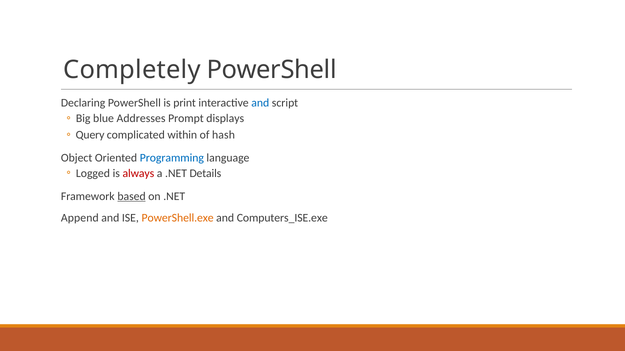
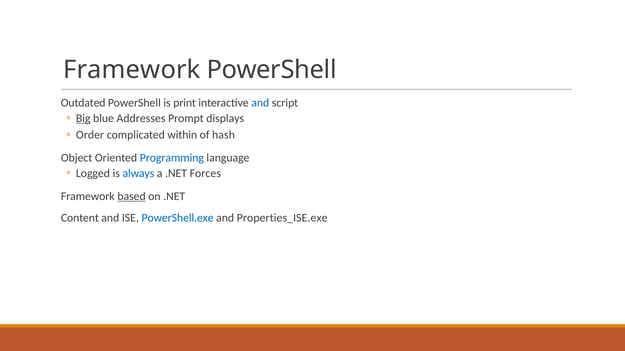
Completely at (132, 70): Completely -> Framework
Declaring: Declaring -> Outdated
Big underline: none -> present
Query: Query -> Order
always colour: red -> blue
Details: Details -> Forces
Append: Append -> Content
PowerShell.exe colour: orange -> blue
Computers_ISE.exe: Computers_ISE.exe -> Properties_ISE.exe
